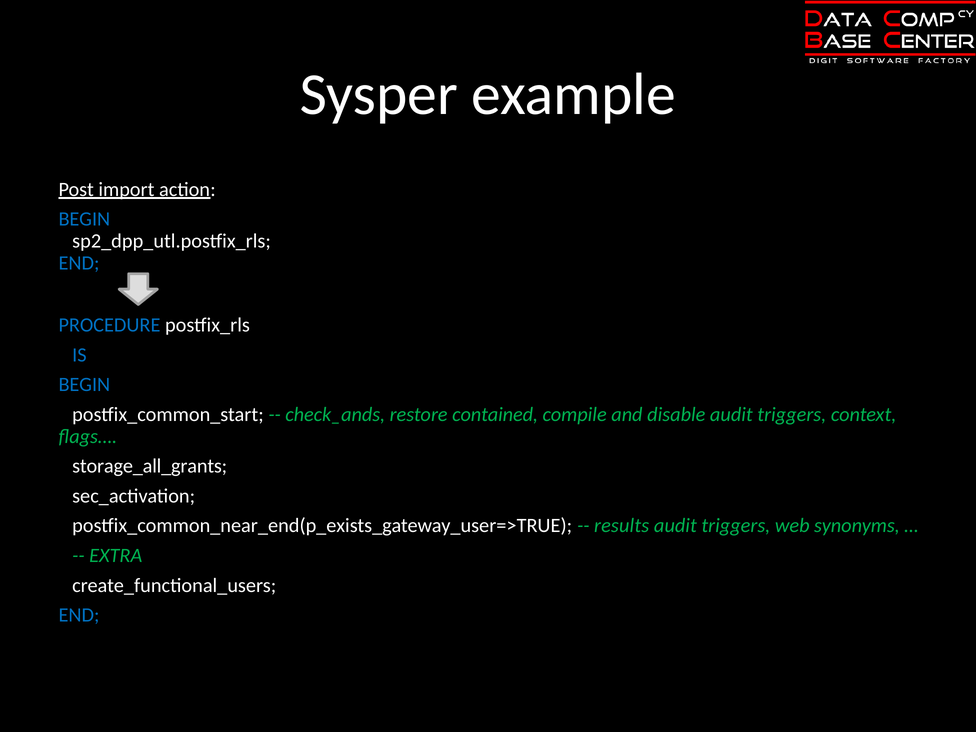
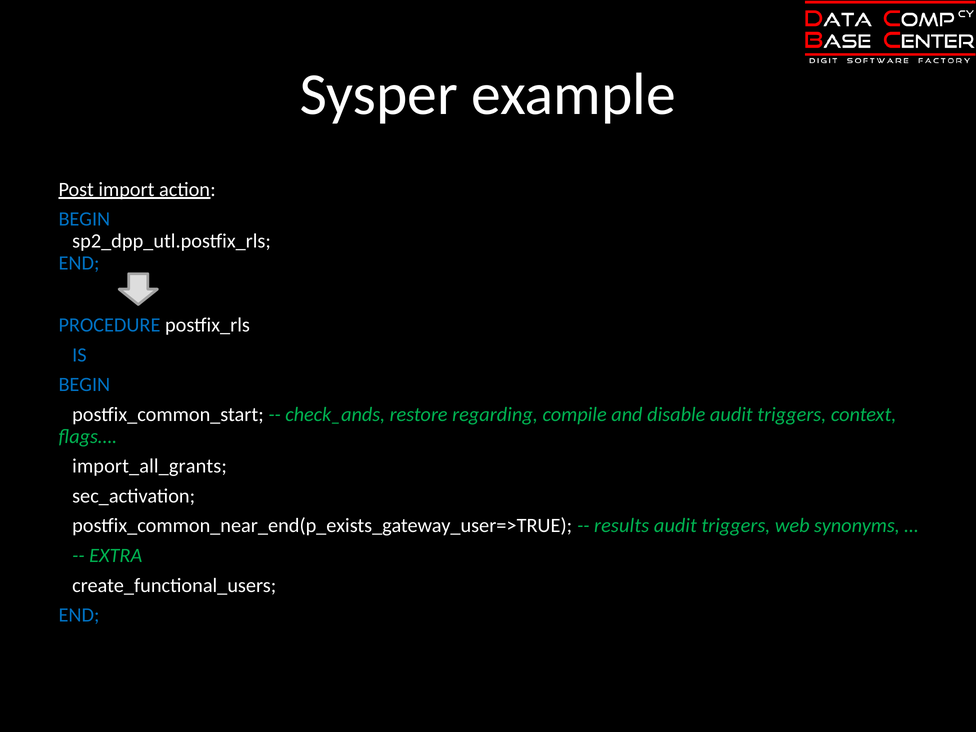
contained: contained -> regarding
storage_all_grants: storage_all_grants -> import_all_grants
